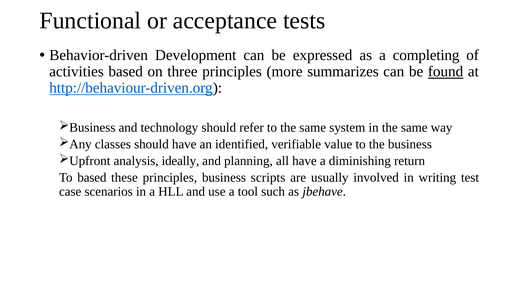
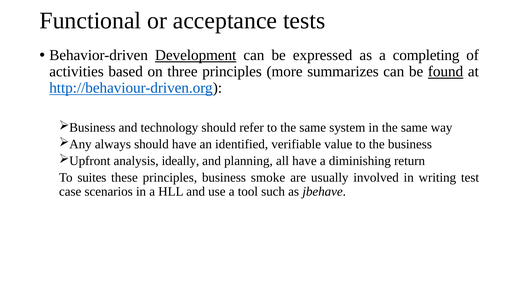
Development underline: none -> present
classes: classes -> always
To based: based -> suites
scripts: scripts -> smoke
